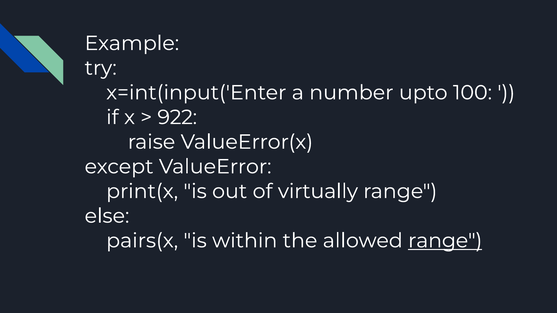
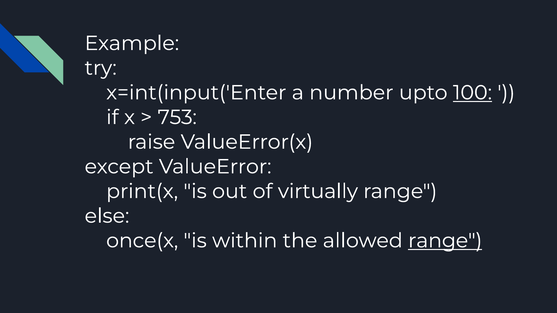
100 underline: none -> present
922: 922 -> 753
pairs(x: pairs(x -> once(x
